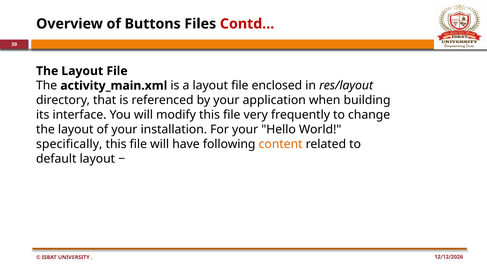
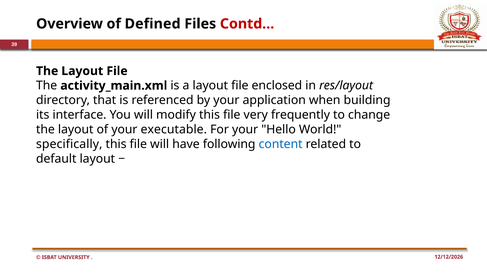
Buttons: Buttons -> Defined
installation: installation -> executable
content colour: orange -> blue
